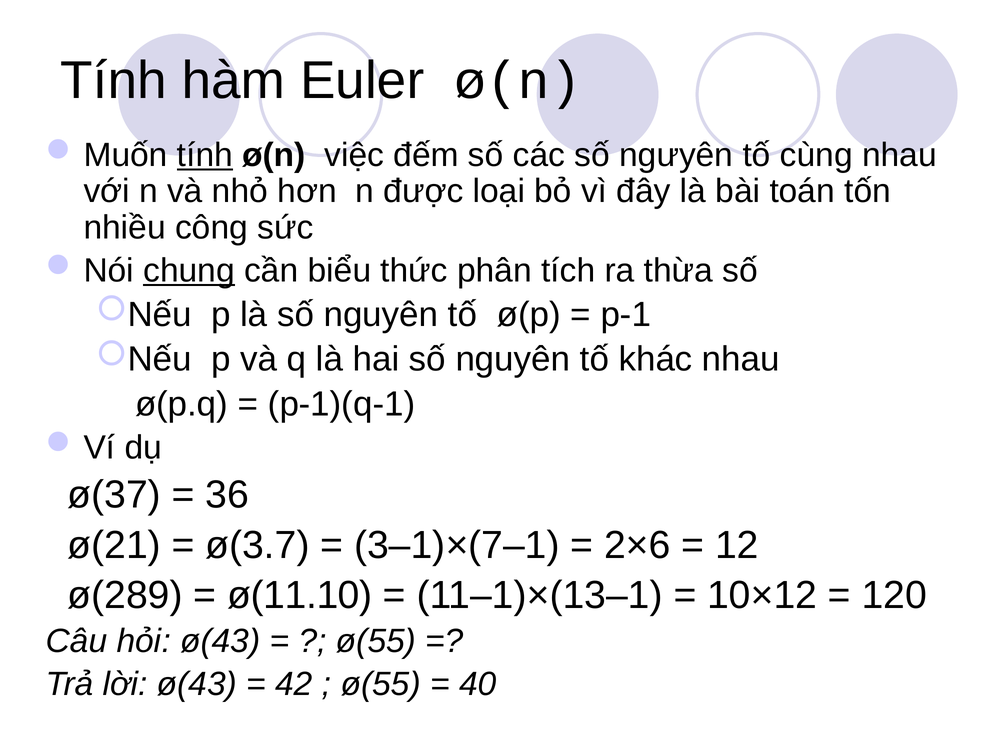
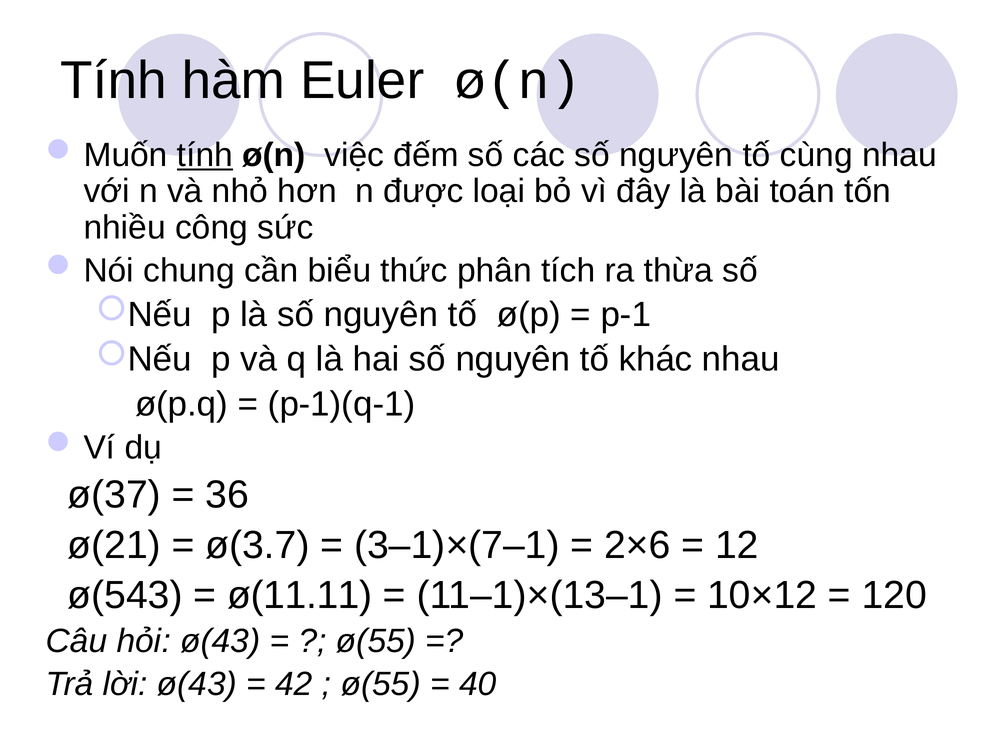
chung underline: present -> none
ø(289: ø(289 -> ø(543
ø(11.10: ø(11.10 -> ø(11.11
